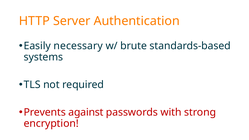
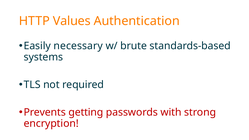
Server: Server -> Values
against: against -> getting
